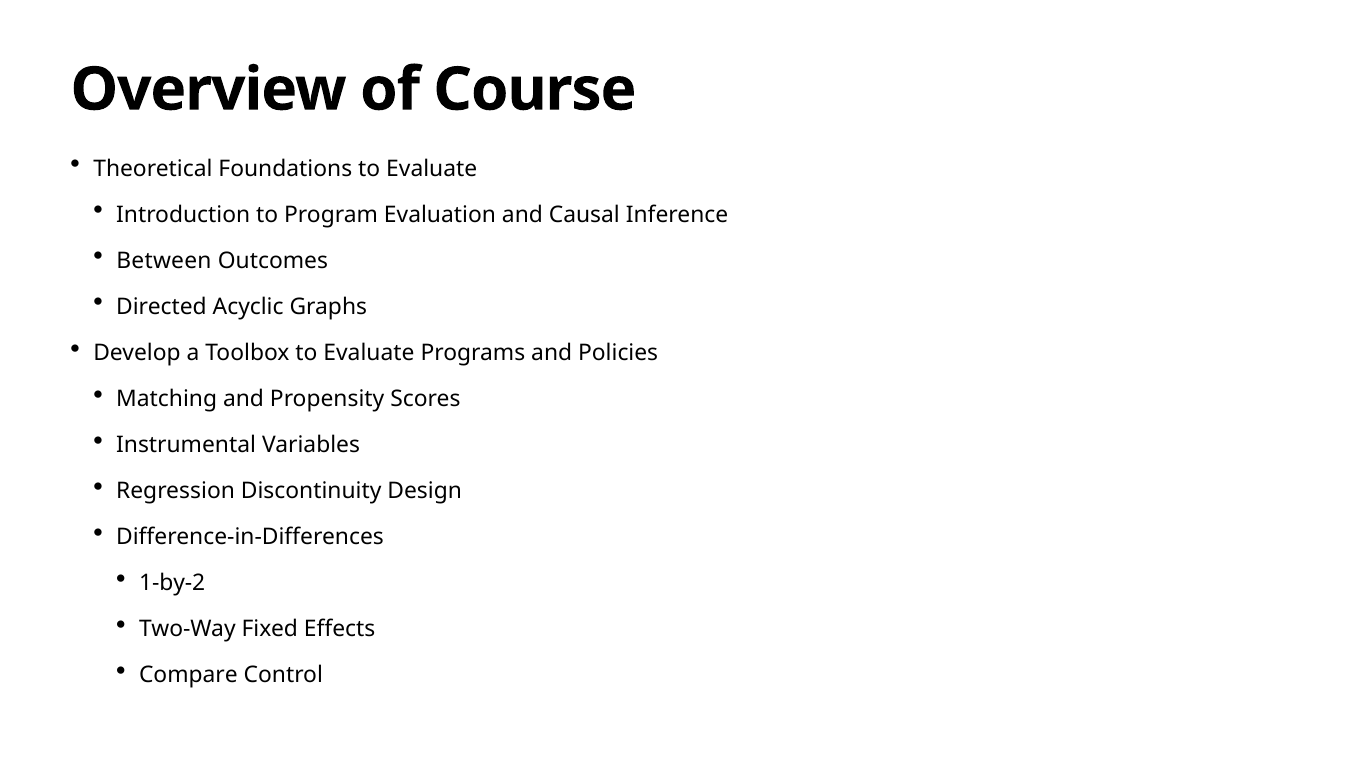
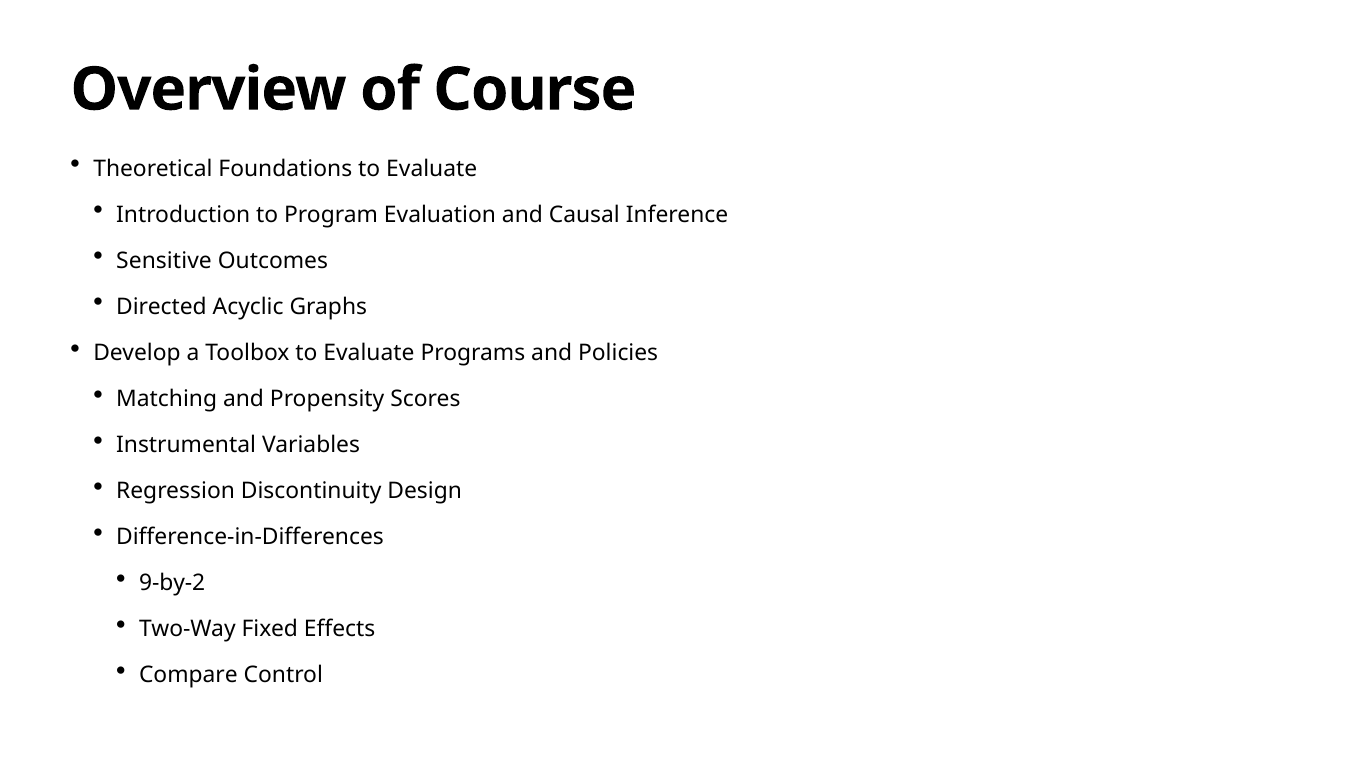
Between: Between -> Sensitive
1-by-2: 1-by-2 -> 9-by-2
